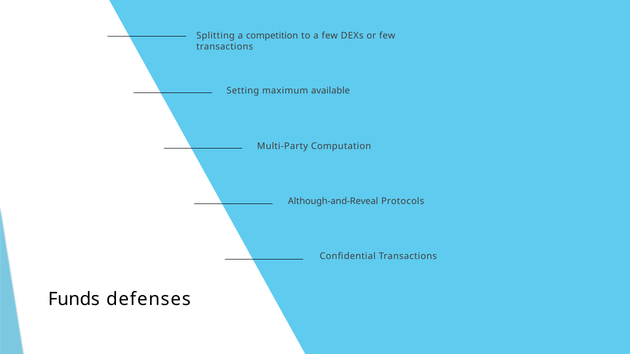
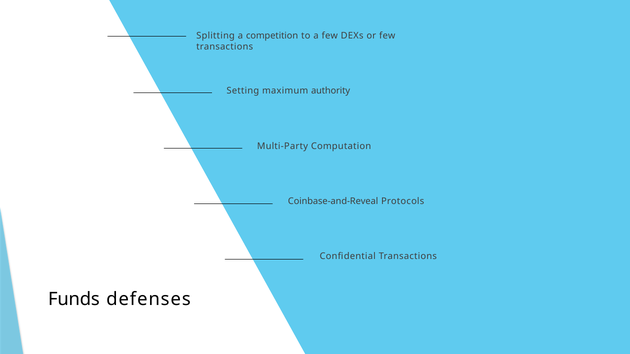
available: available -> authority
Although-and-Reveal: Although-and-Reveal -> Coinbase-and-Reveal
